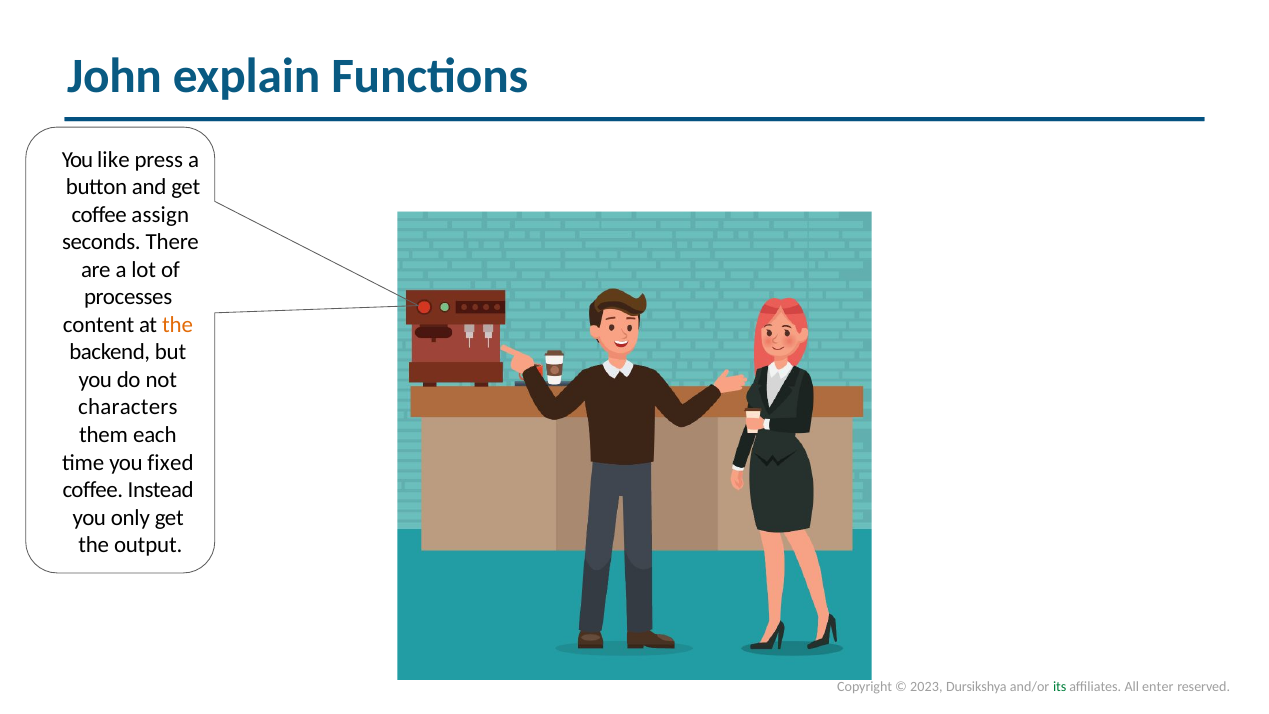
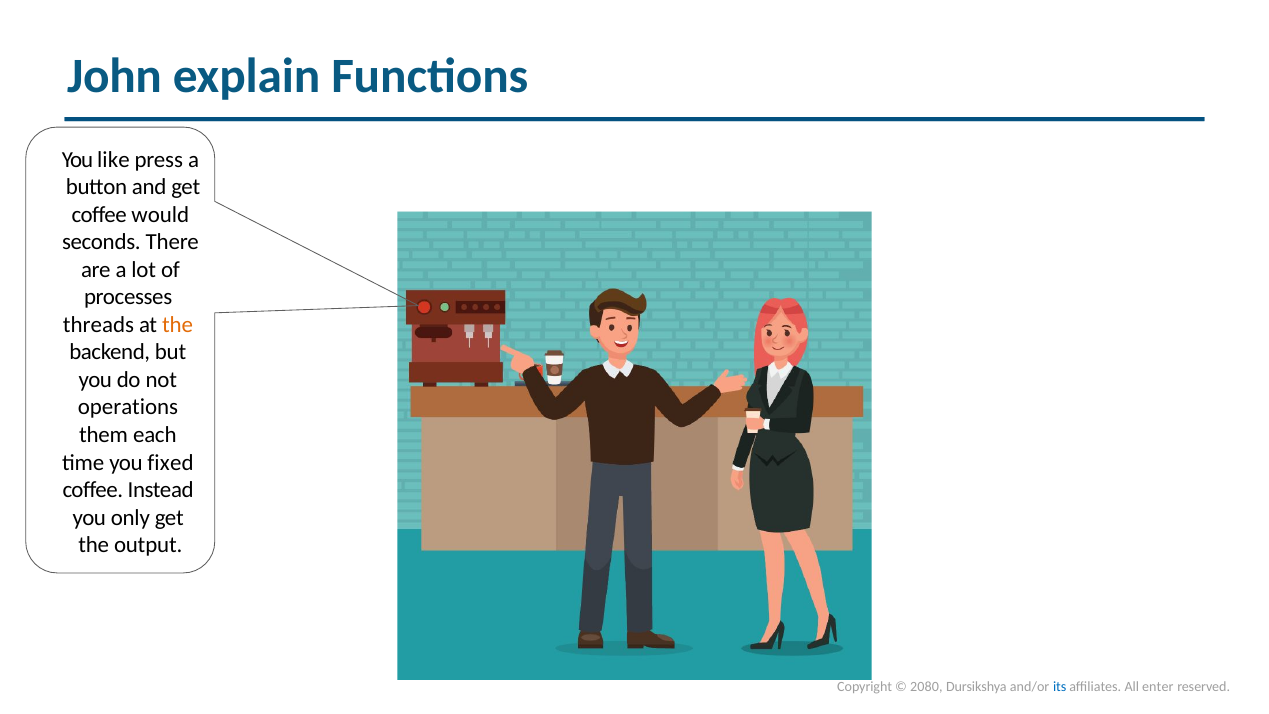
assign: assign -> would
content: content -> threads
characters: characters -> operations
2023: 2023 -> 2080
its colour: green -> blue
